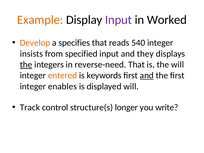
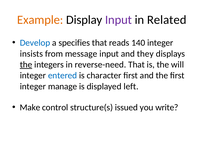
Worked: Worked -> Related
Develop colour: orange -> blue
540: 540 -> 140
specified: specified -> message
entered colour: orange -> blue
keywords: keywords -> character
and at (147, 75) underline: present -> none
enables: enables -> manage
displayed will: will -> left
Track: Track -> Make
longer: longer -> issued
